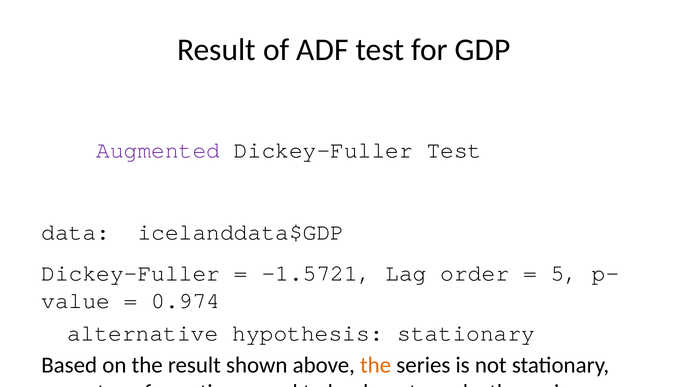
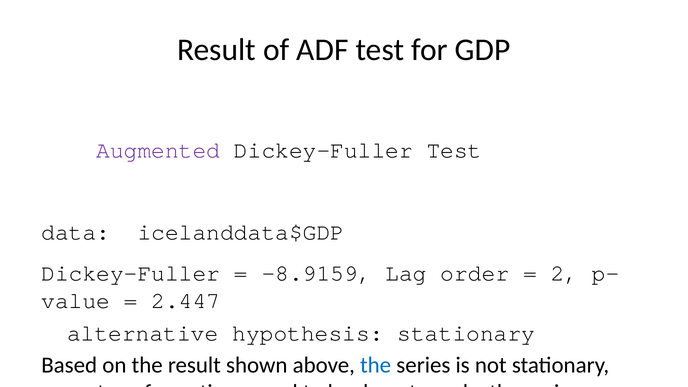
-1.5721: -1.5721 -> -8.9159
5: 5 -> 2
0.974: 0.974 -> 2.447
the at (376, 365) colour: orange -> blue
